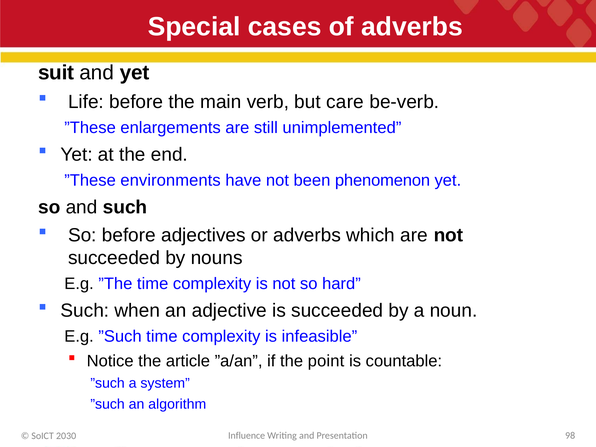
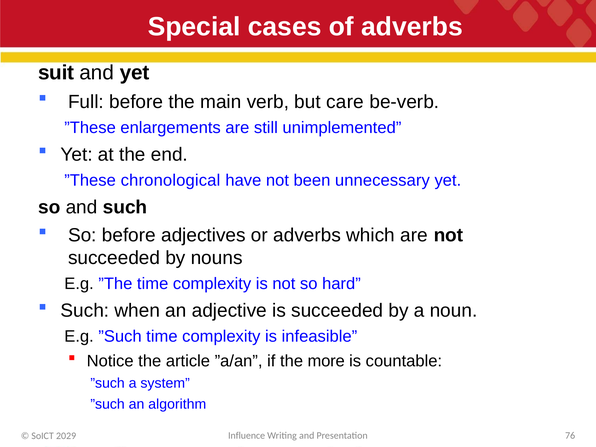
Life: Life -> Full
environments: environments -> chronological
phenomenon: phenomenon -> unnecessary
point: point -> more
98: 98 -> 76
2030: 2030 -> 2029
